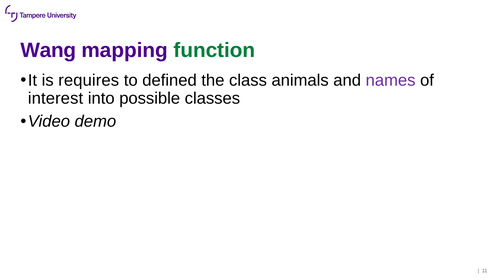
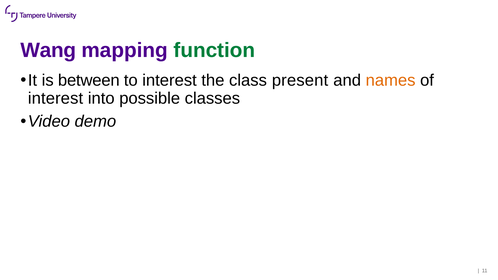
requires: requires -> between
to defined: defined -> interest
animals: animals -> present
names colour: purple -> orange
